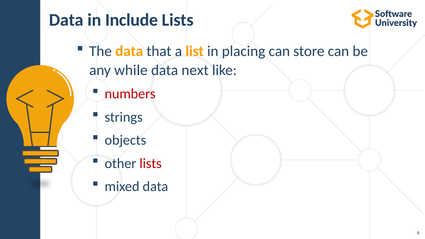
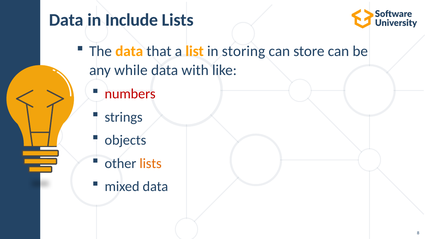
placing: placing -> storing
next: next -> with
lists at (151, 163) colour: red -> orange
